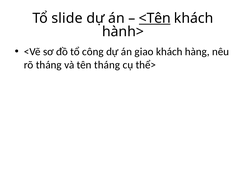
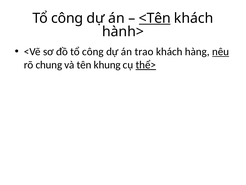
slide at (67, 18): slide -> công
giao: giao -> trao
nêu underline: none -> present
rõ tháng: tháng -> chung
tên tháng: tháng -> khung
thể> underline: none -> present
